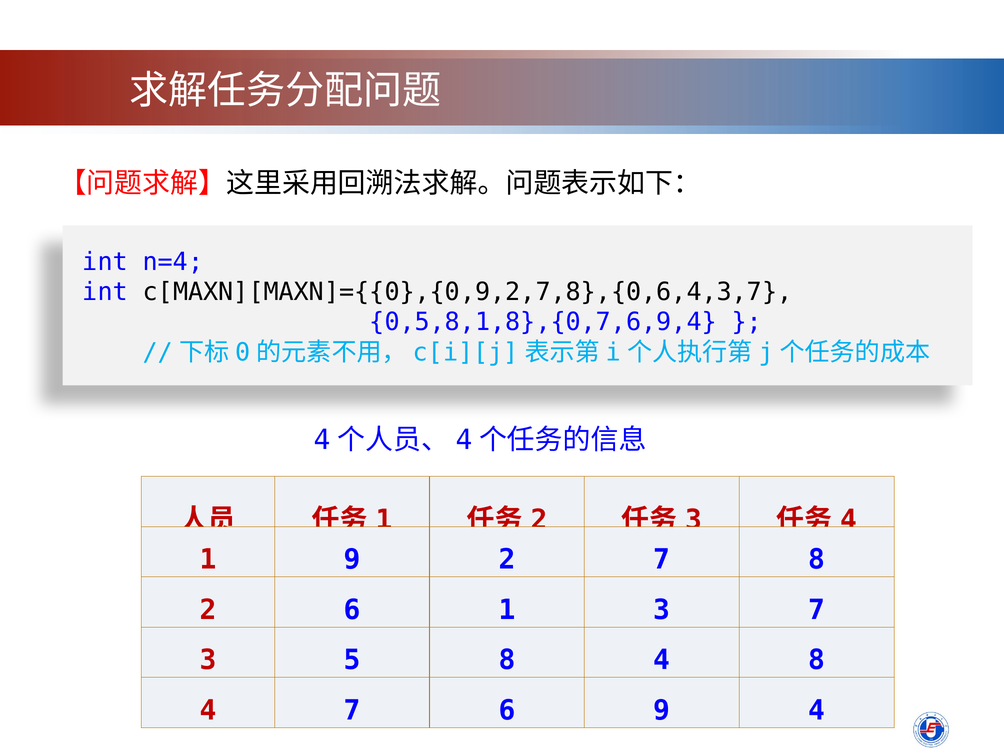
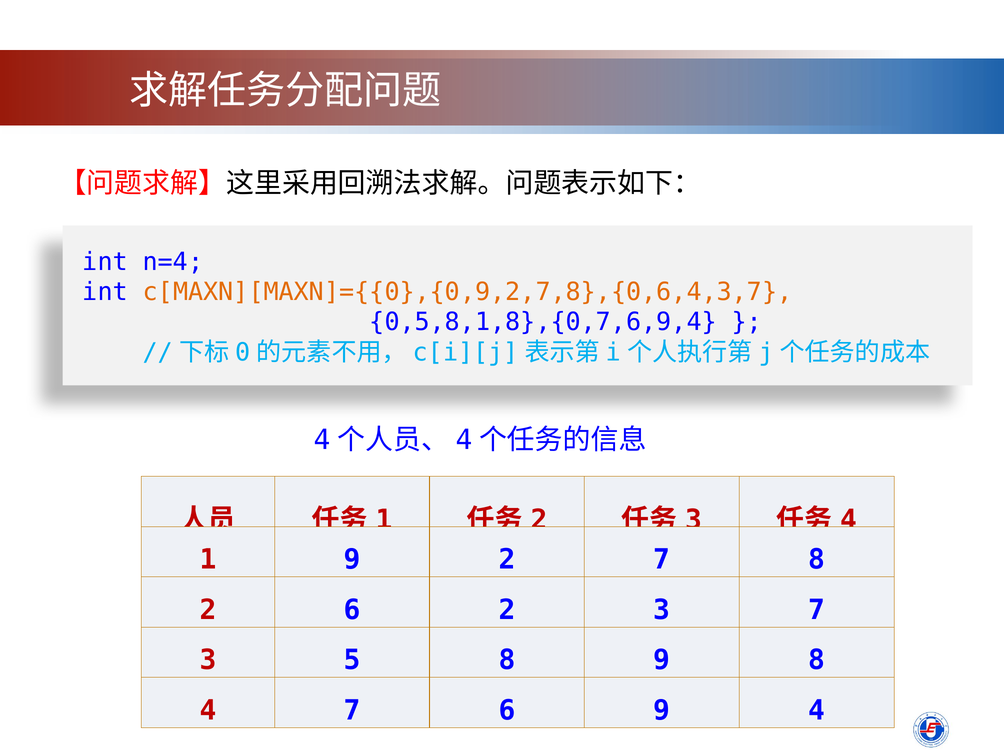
c[MAXN][MAXN]={{0},{0,9,2,7,8},{0,6,4,3,7 colour: black -> orange
6 1: 1 -> 2
5 8 4: 4 -> 9
